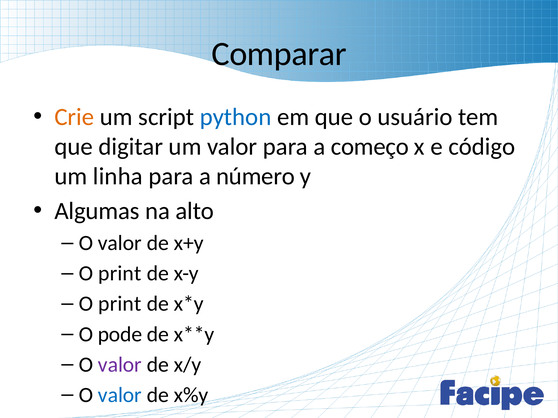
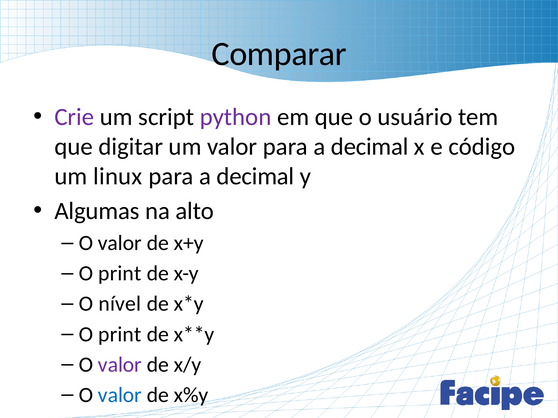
Crie colour: orange -> purple
python colour: blue -> purple
valor para a começo: começo -> decimal
linha: linha -> linux
número at (255, 177): número -> decimal
print at (120, 304): print -> nível
pode at (120, 335): pode -> print
